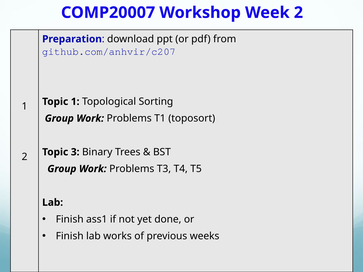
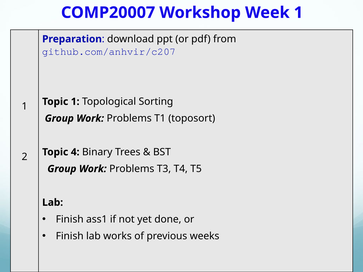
Week 2: 2 -> 1
3: 3 -> 4
